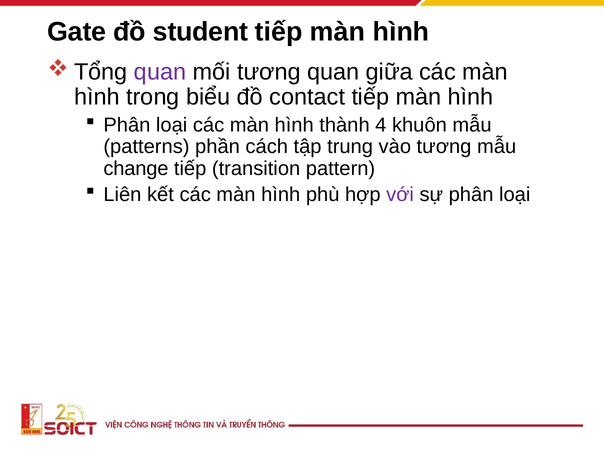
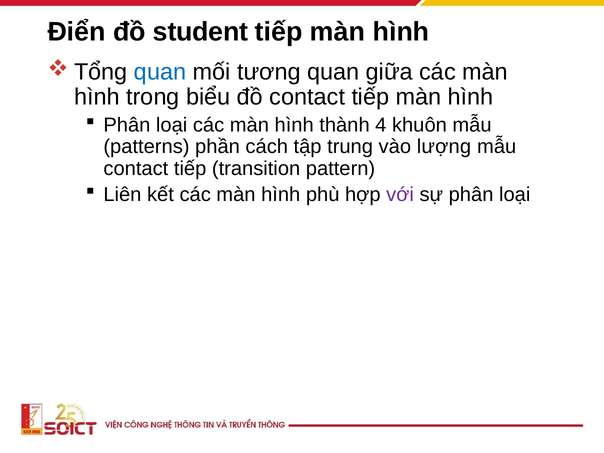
Gate: Gate -> Điển
quan at (160, 72) colour: purple -> blue
vào tương: tương -> lượng
change at (136, 168): change -> contact
